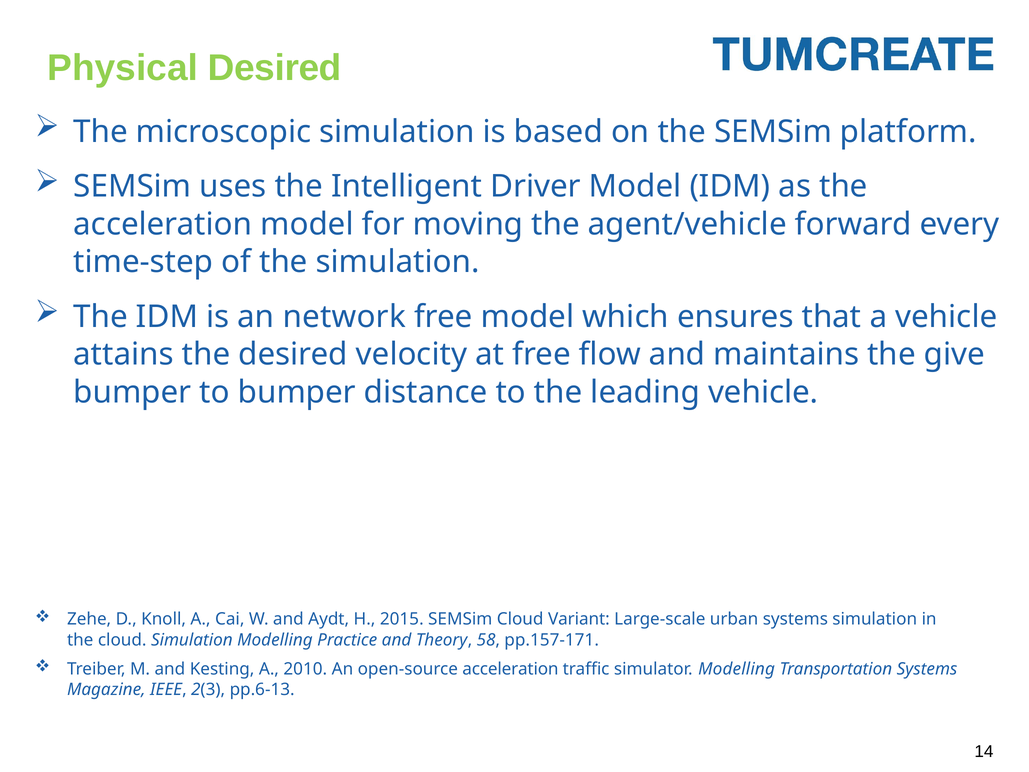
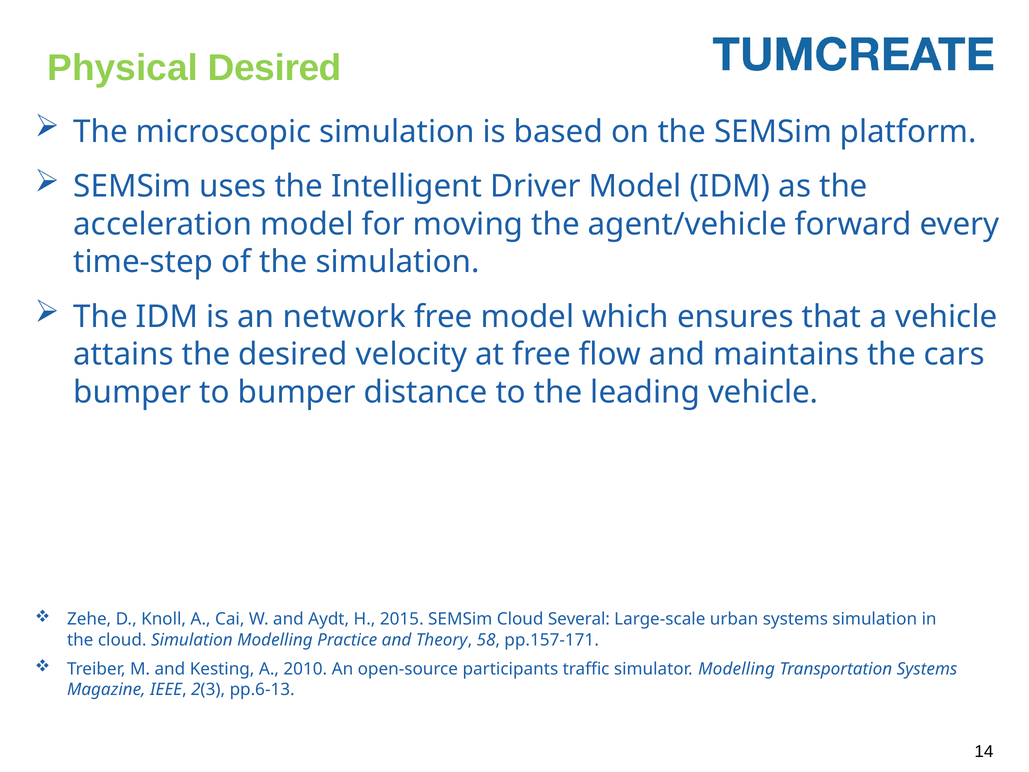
give: give -> cars
Variant: Variant -> Several
open-source acceleration: acceleration -> participants
